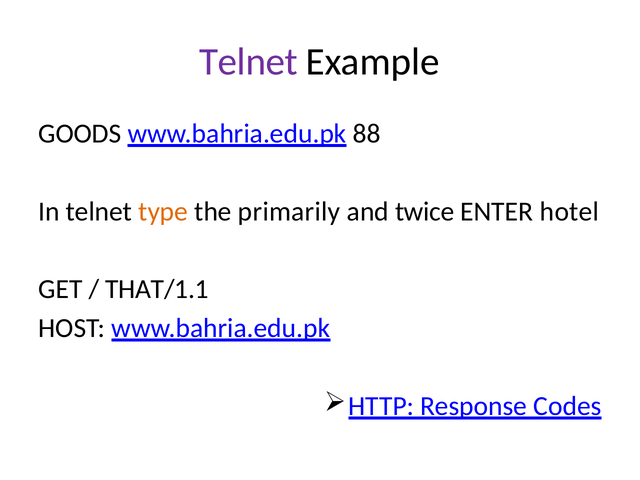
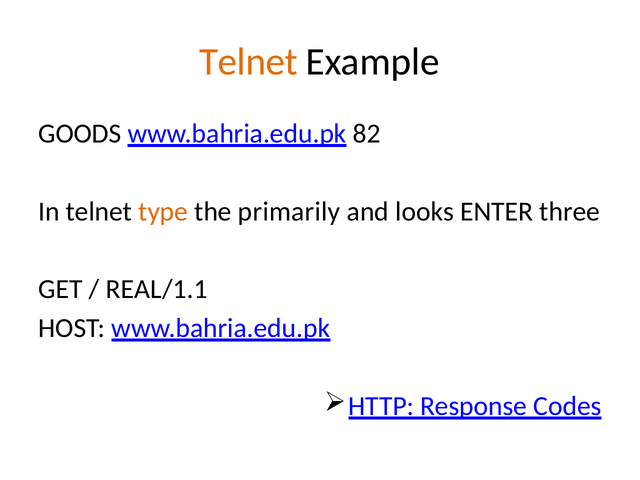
Telnet at (248, 62) colour: purple -> orange
88: 88 -> 82
twice: twice -> looks
hotel: hotel -> three
THAT/1.1: THAT/1.1 -> REAL/1.1
